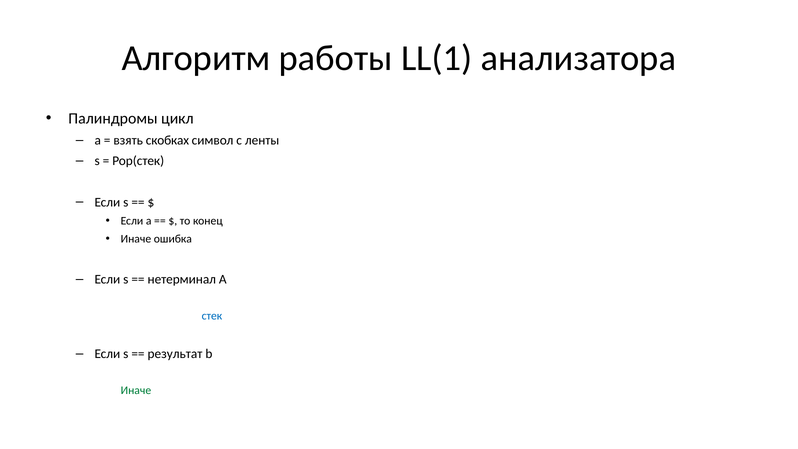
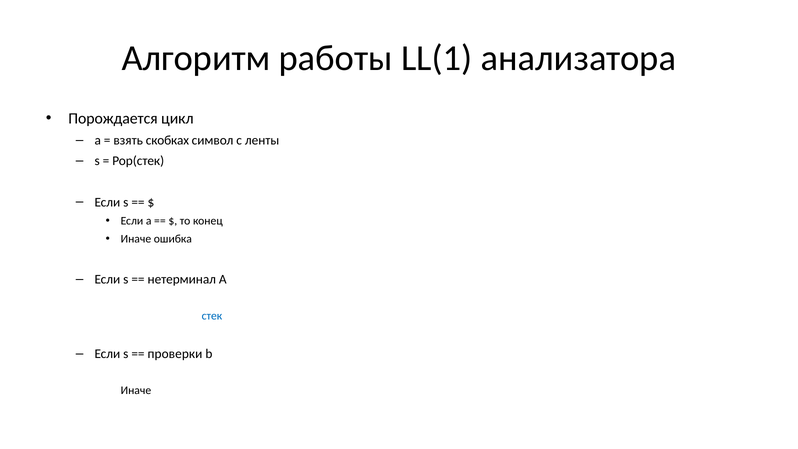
Палиндромы: Палиндромы -> Порождается
результат: результат -> проверки
Иначе at (136, 391) colour: green -> black
